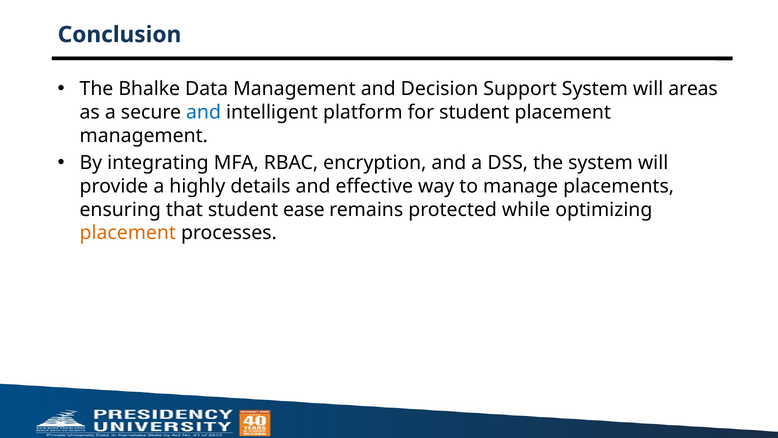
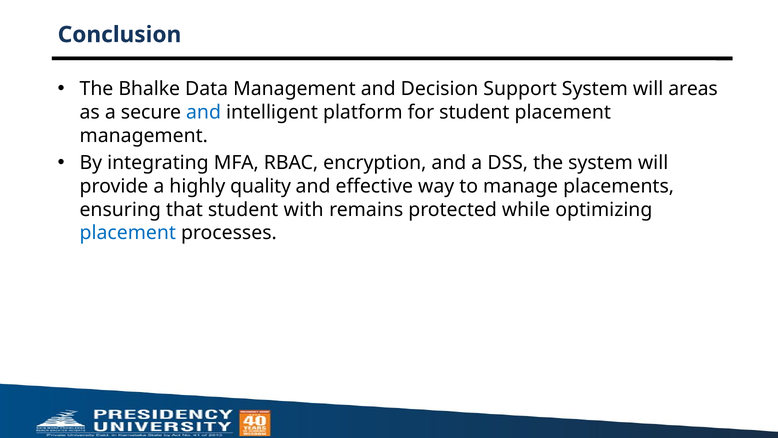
details: details -> quality
ease: ease -> with
placement at (128, 233) colour: orange -> blue
